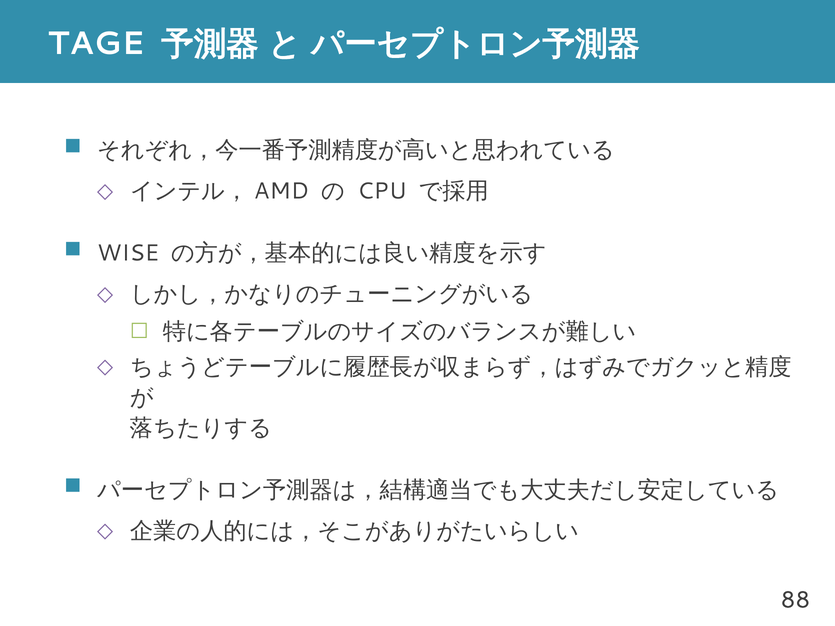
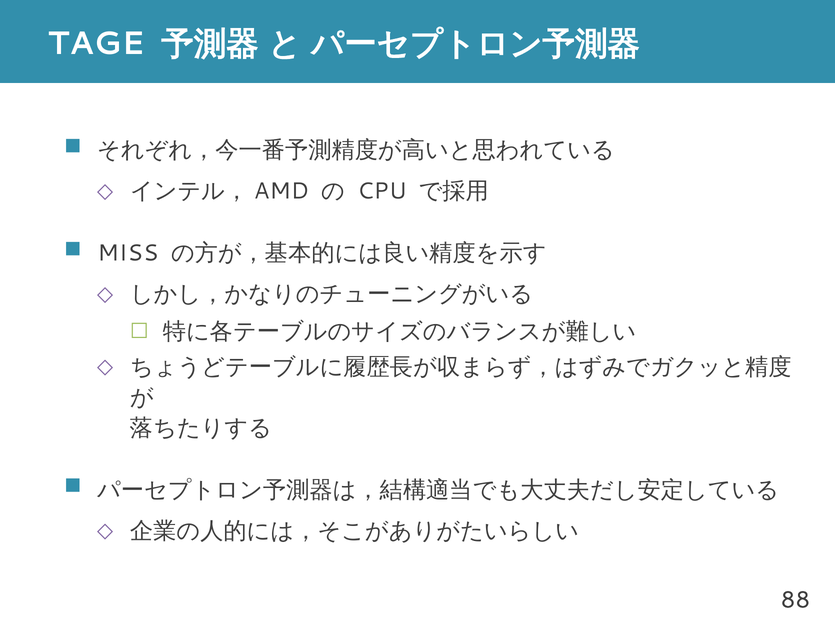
WISE: WISE -> MISS
